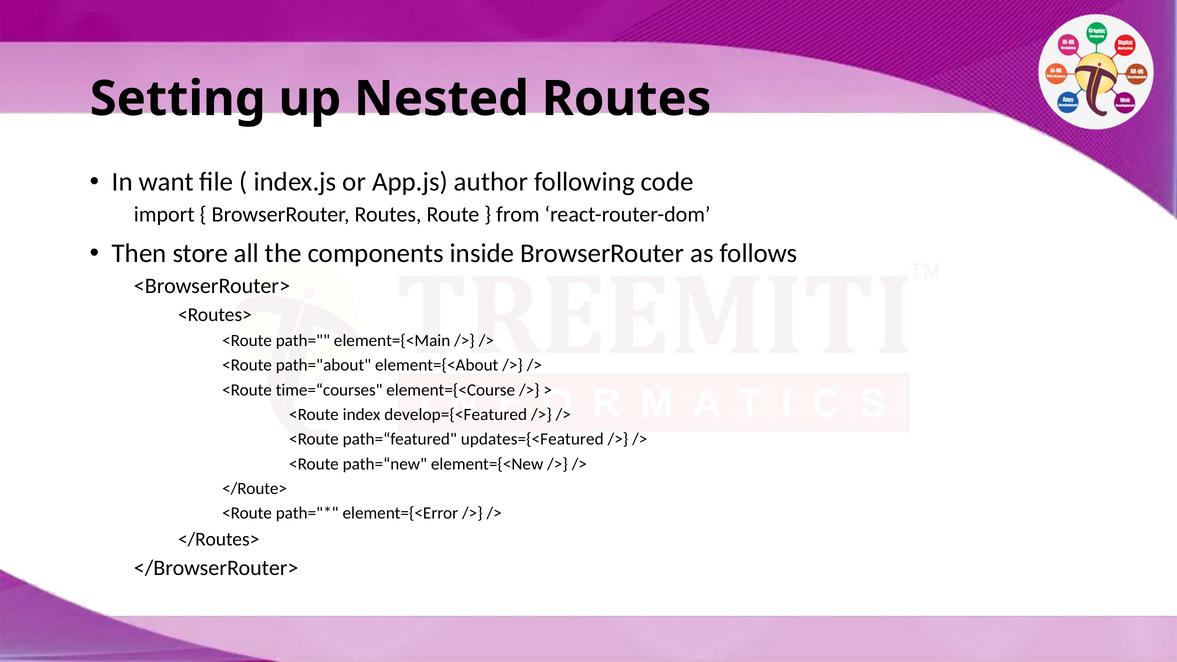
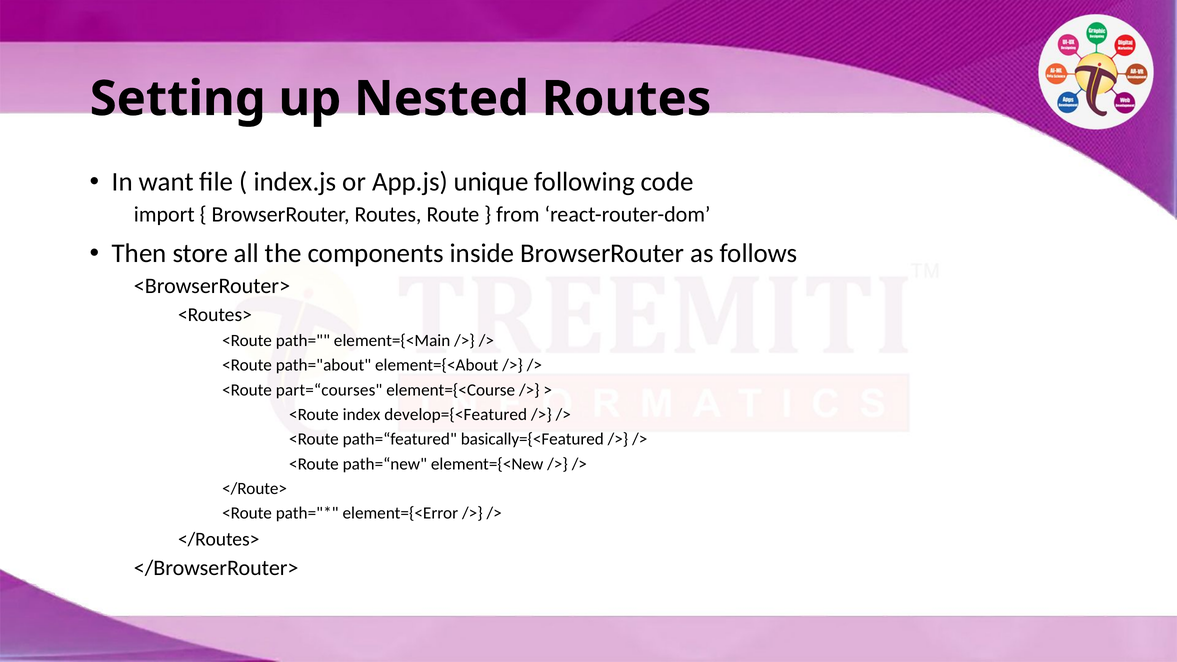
author: author -> unique
time=“courses: time=“courses -> part=“courses
updates={<Featured: updates={<Featured -> basically={<Featured
